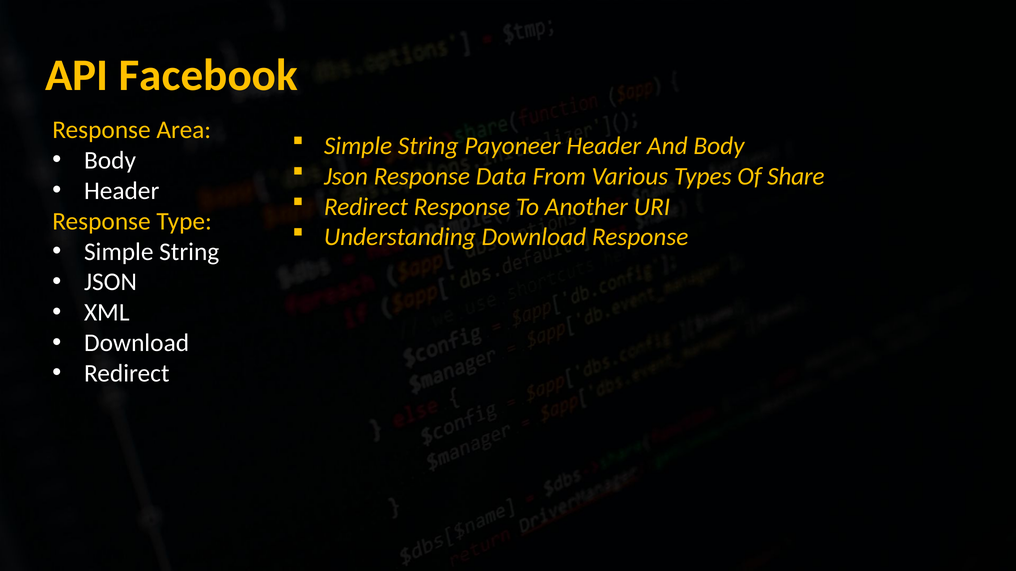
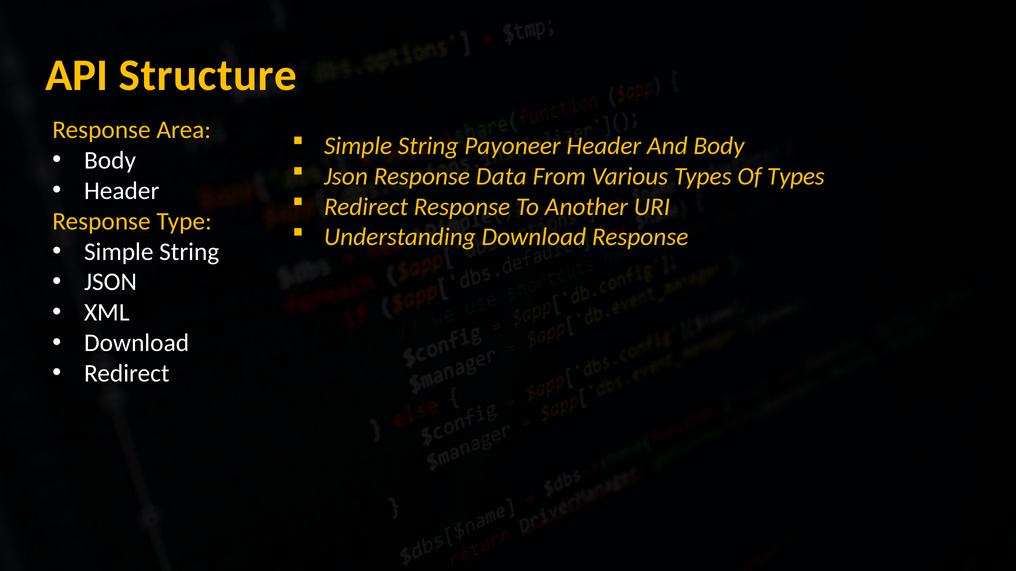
Facebook: Facebook -> Structure
Of Share: Share -> Types
